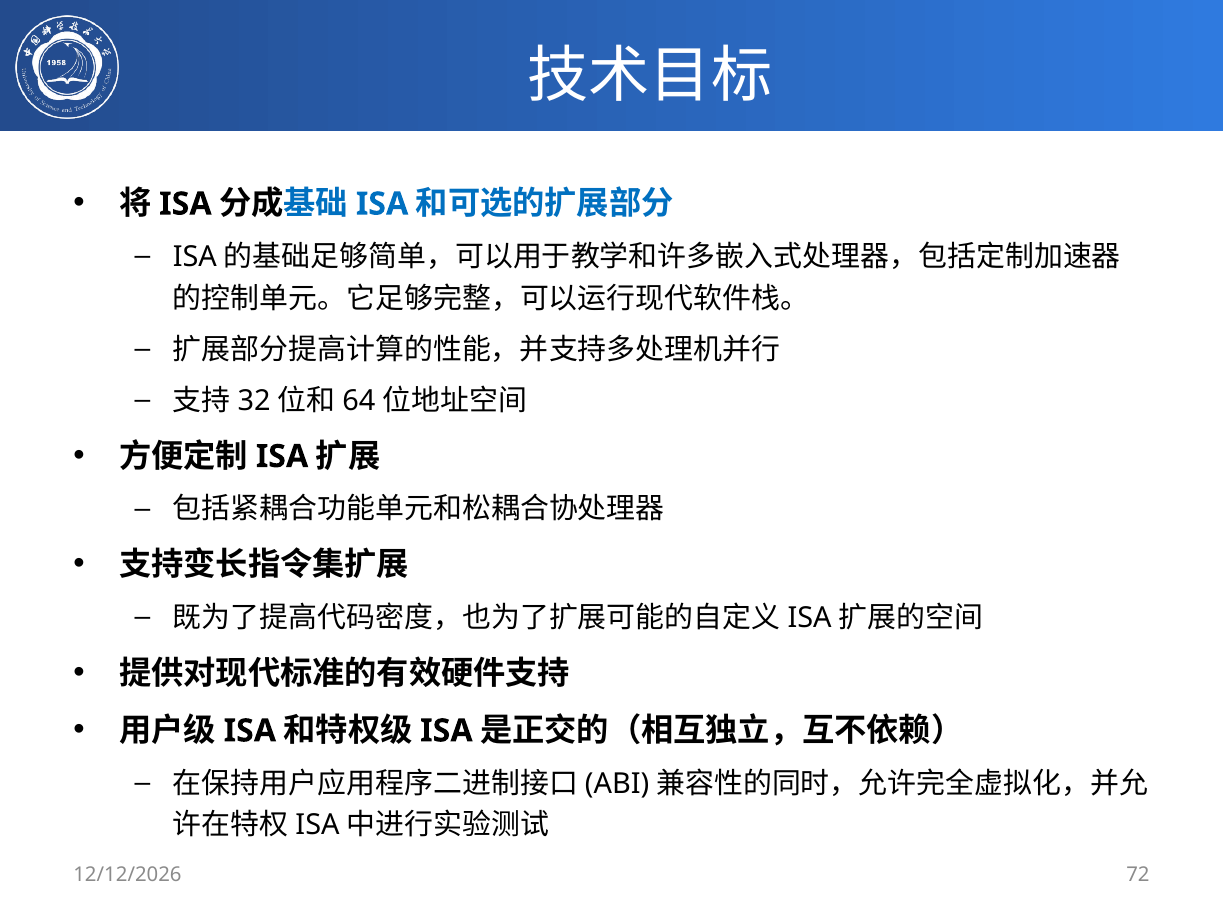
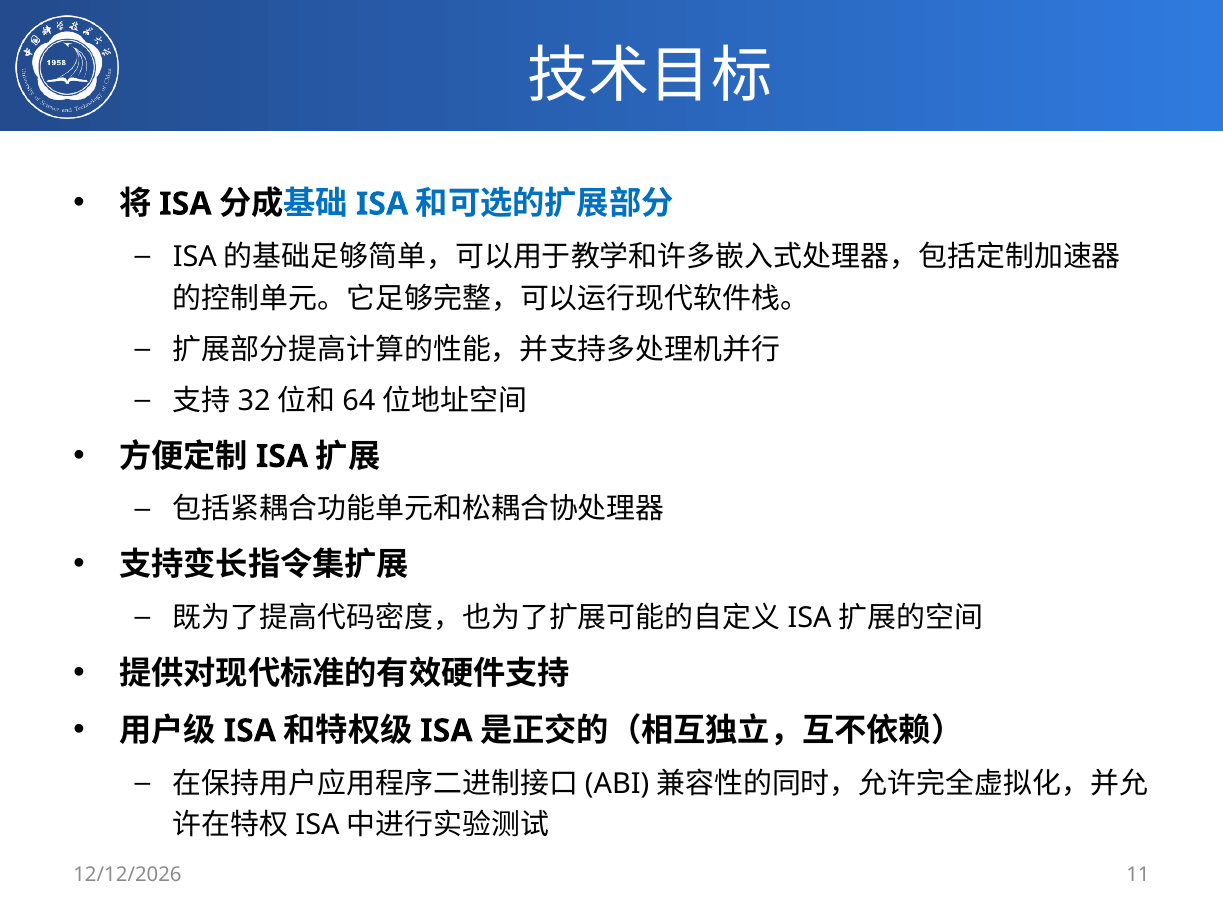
72: 72 -> 11
